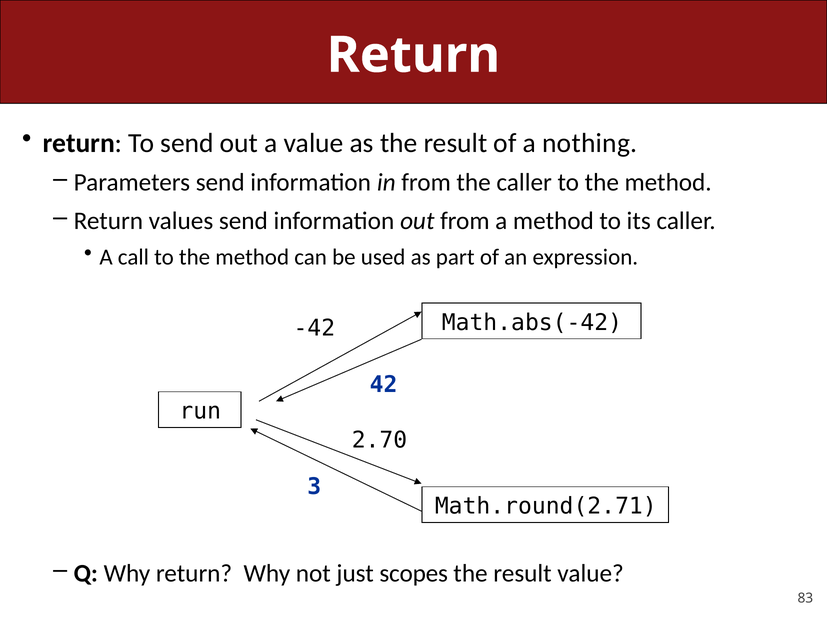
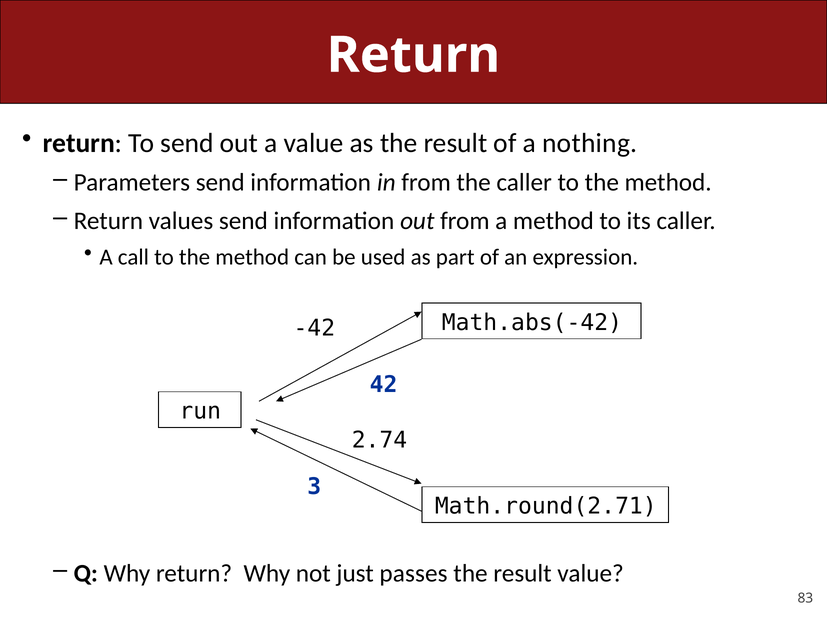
2.70: 2.70 -> 2.74
scopes: scopes -> passes
